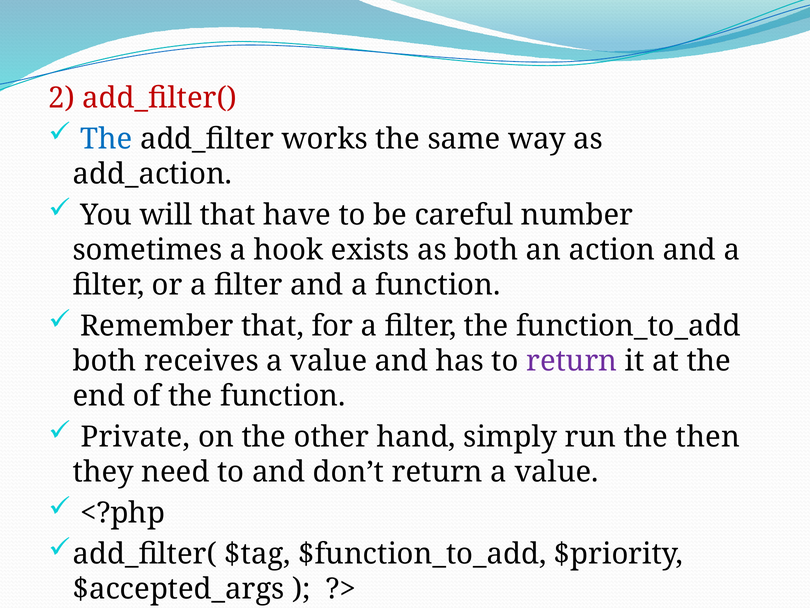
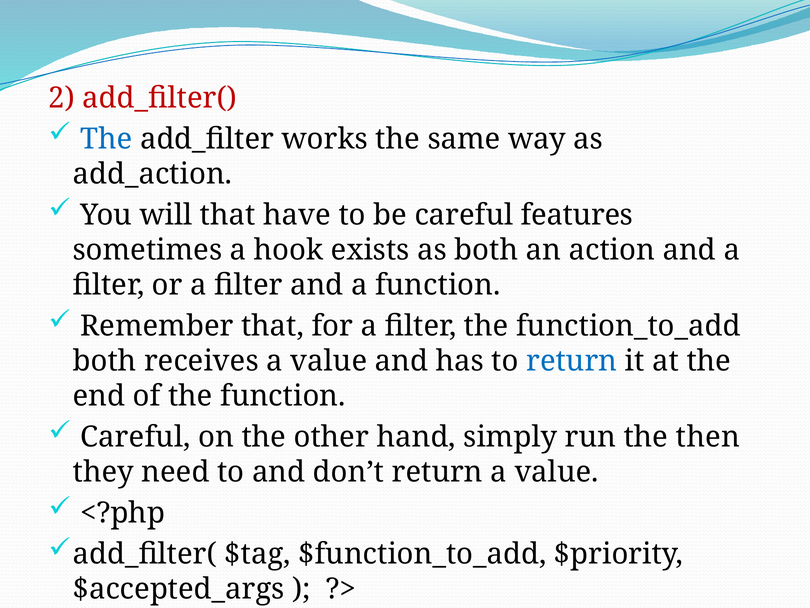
number: number -> features
return at (572, 361) colour: purple -> blue
Private at (135, 437): Private -> Careful
